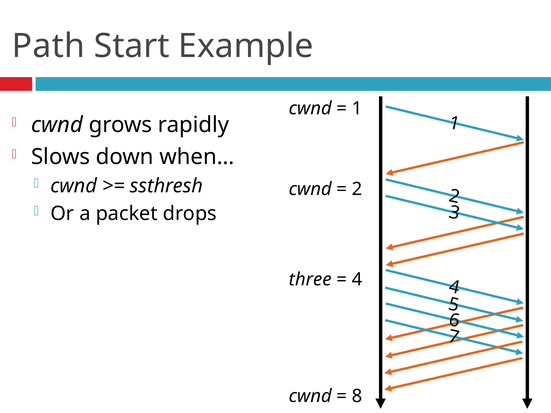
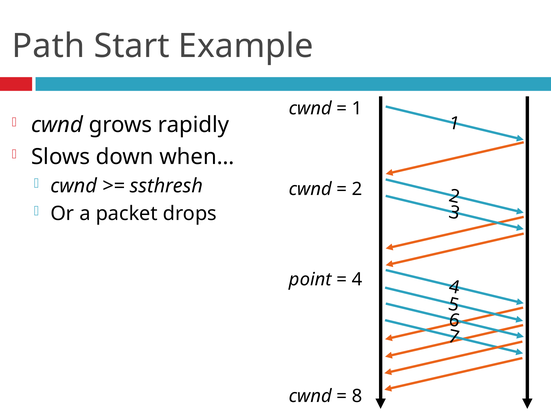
three: three -> point
